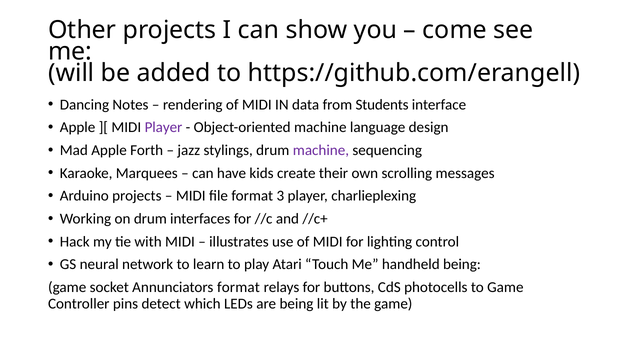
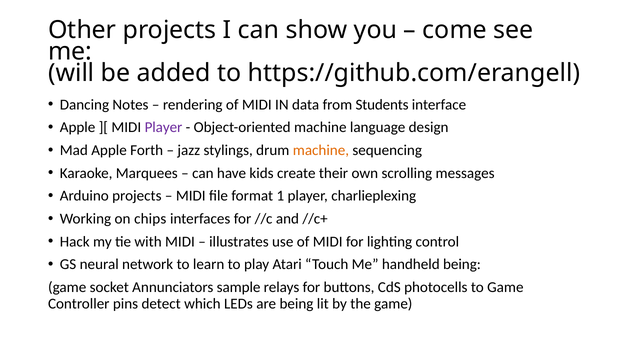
machine at (321, 150) colour: purple -> orange
3: 3 -> 1
on drum: drum -> chips
Annunciators format: format -> sample
